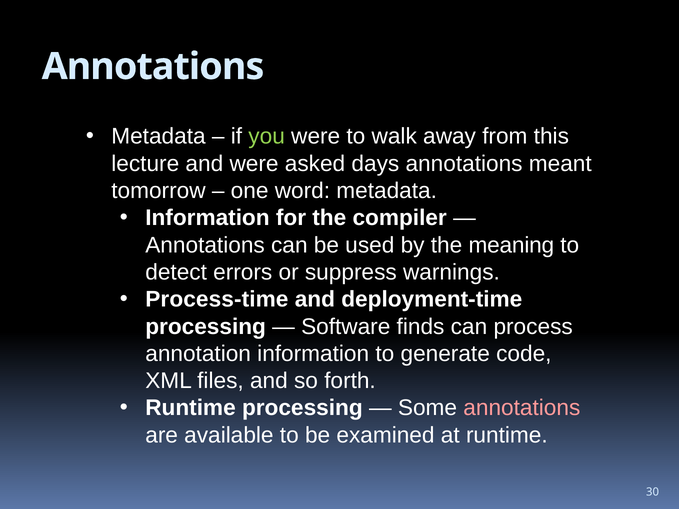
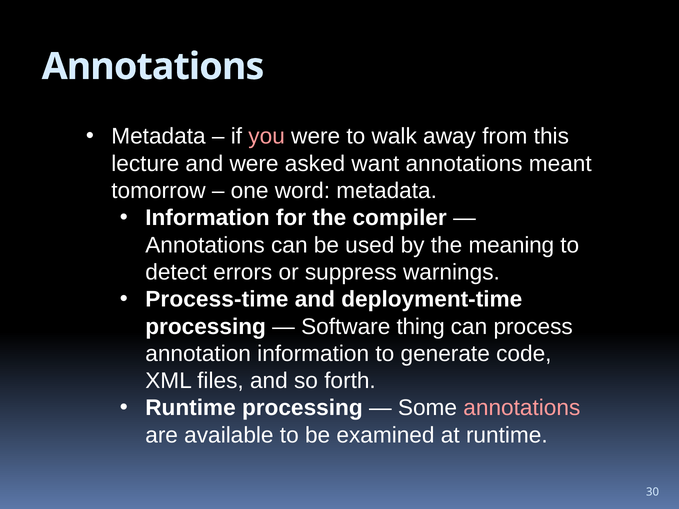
you colour: light green -> pink
days: days -> want
finds: finds -> thing
